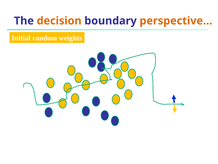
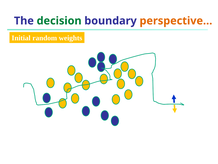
decision colour: orange -> green
